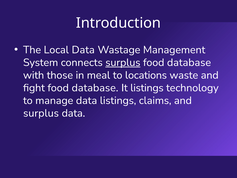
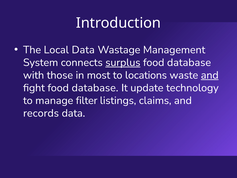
meal: meal -> most
and at (210, 75) underline: none -> present
It listings: listings -> update
manage data: data -> filter
surplus at (41, 113): surplus -> records
